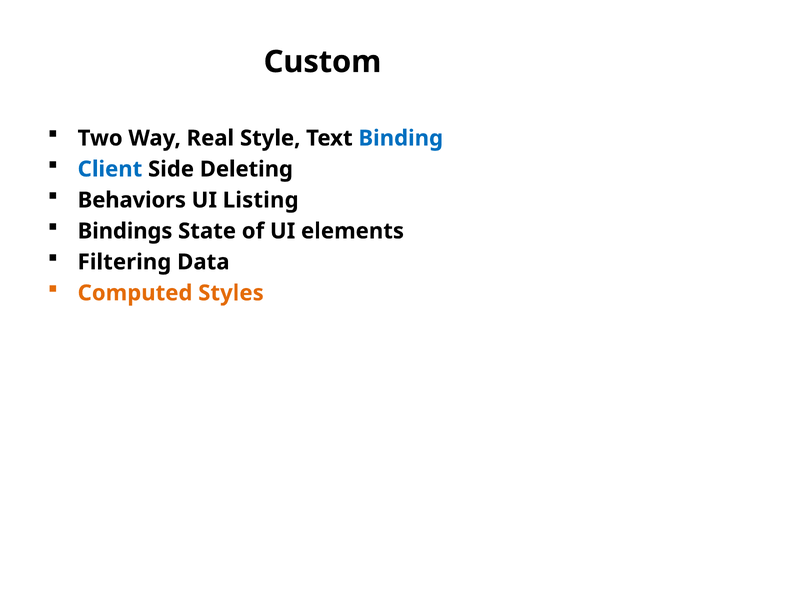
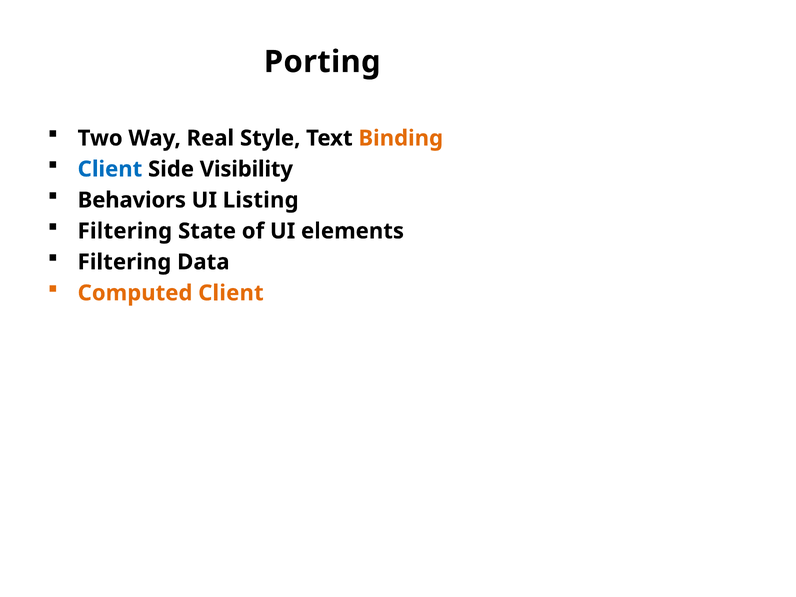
Custom: Custom -> Porting
Binding colour: blue -> orange
Deleting: Deleting -> Visibility
Bindings at (125, 231): Bindings -> Filtering
Computed Styles: Styles -> Client
